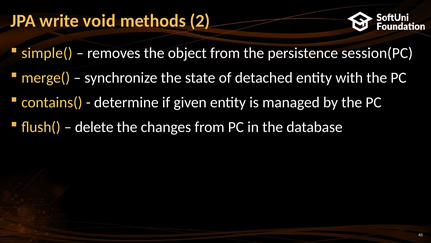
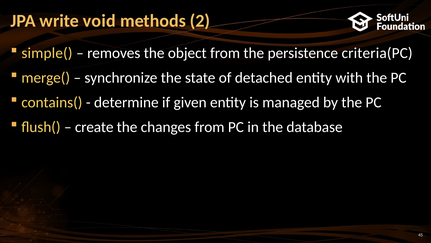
session(PC: session(PC -> criteria(PC
delete: delete -> create
